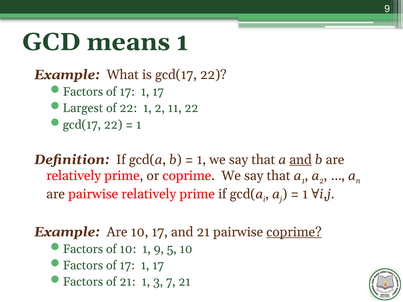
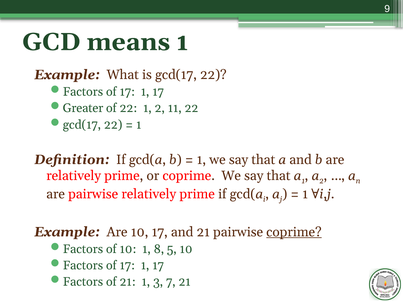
Largest: Largest -> Greater
and at (301, 160) underline: present -> none
1 9: 9 -> 8
